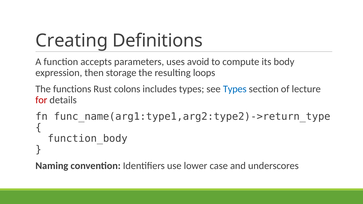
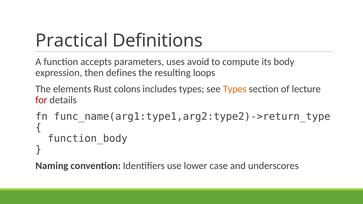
Creating: Creating -> Practical
storage: storage -> defines
functions: functions -> elements
Types at (235, 89) colour: blue -> orange
